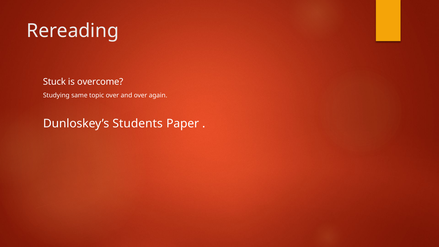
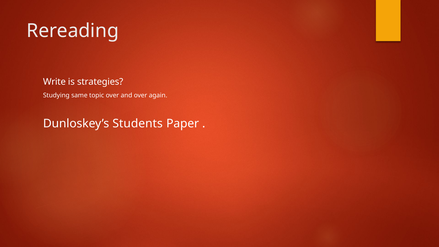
Stuck: Stuck -> Write
overcome: overcome -> strategies
